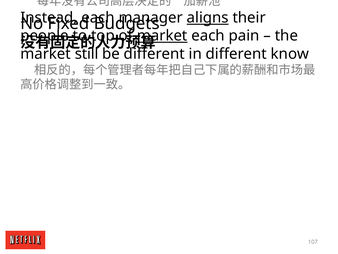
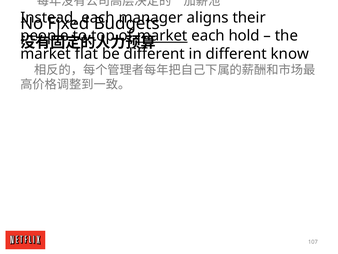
aligns underline: present -> none
pain: pain -> hold
still: still -> flat
